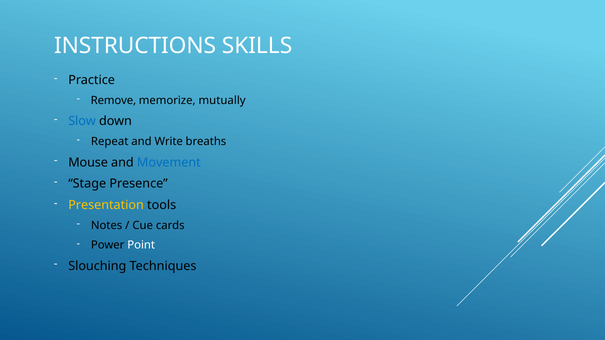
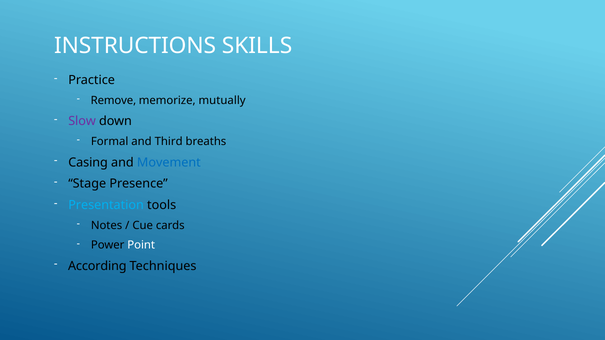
Slow colour: blue -> purple
Repeat: Repeat -> Formal
Write: Write -> Third
Mouse: Mouse -> Casing
Presentation colour: yellow -> light blue
Slouching: Slouching -> According
